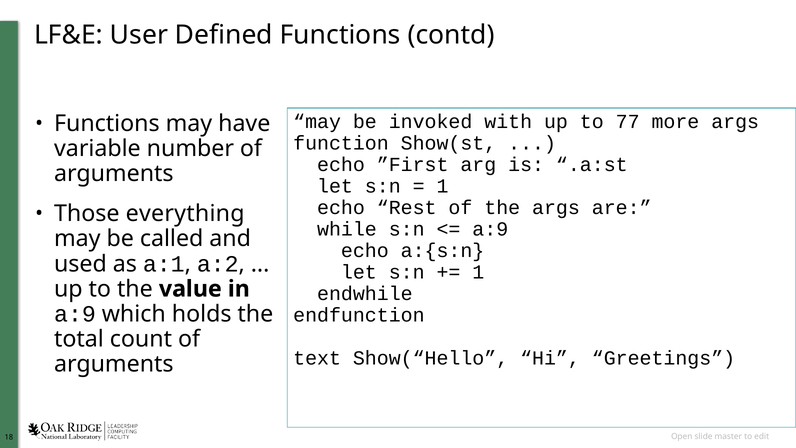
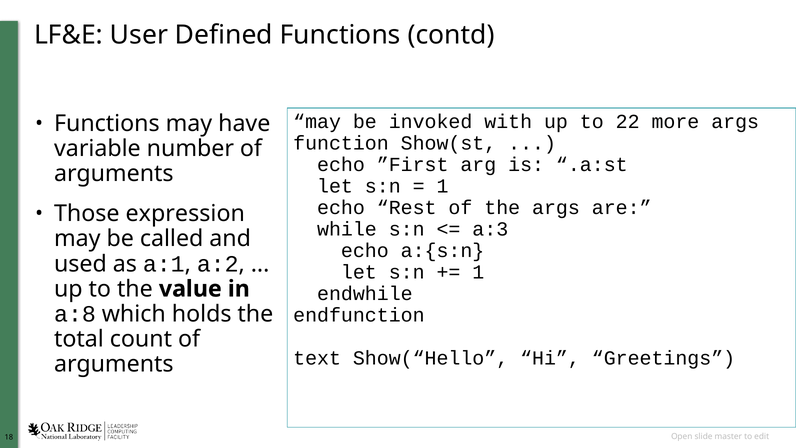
77: 77 -> 22
everything: everything -> expression
a:9 at (490, 229): a:9 -> a:3
a:9 at (75, 314): a:9 -> a:8
